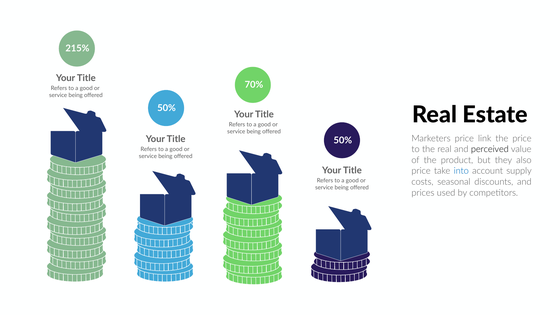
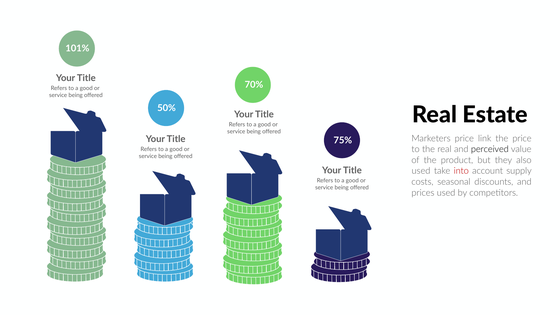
215%: 215% -> 101%
50% at (343, 141): 50% -> 75%
price at (421, 171): price -> used
into colour: blue -> red
